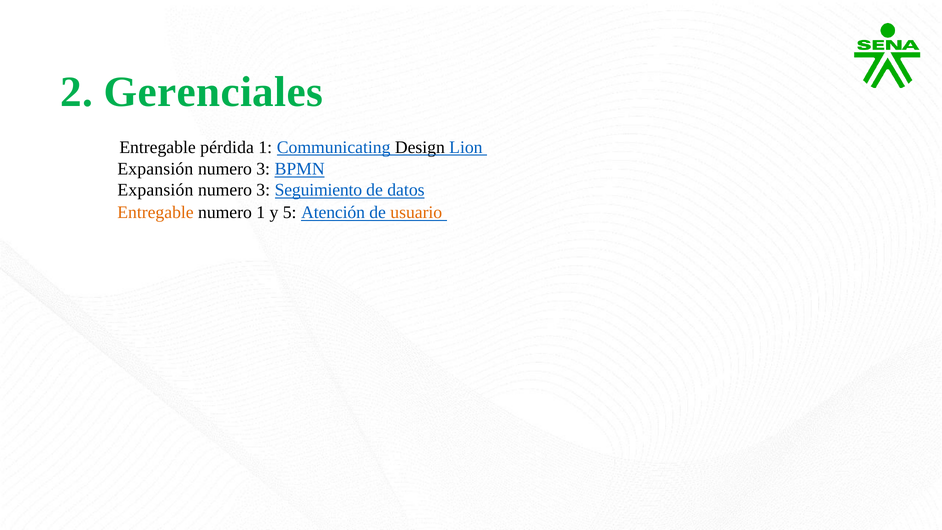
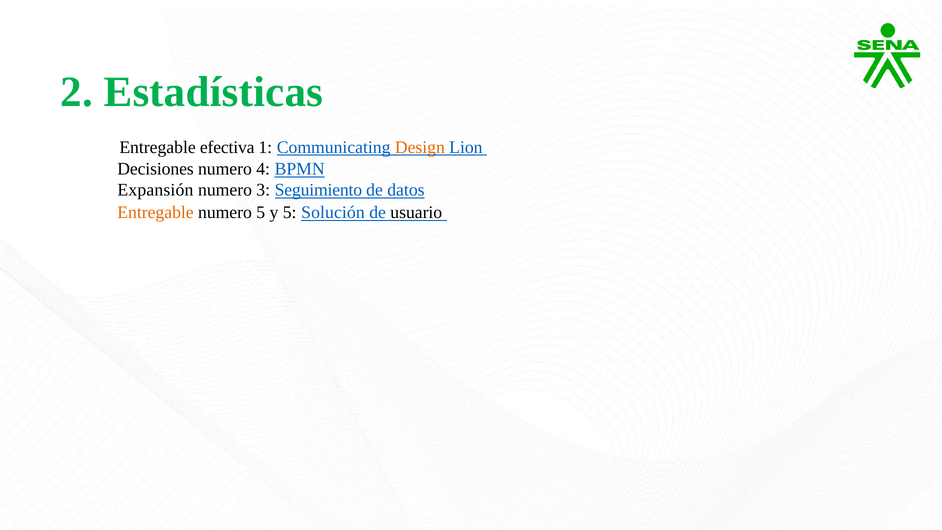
Gerenciales: Gerenciales -> Estadísticas
pérdida: pérdida -> efectiva
Design colour: black -> orange
Expansión at (155, 169): Expansión -> Decisiones
3 at (263, 169): 3 -> 4
numero 1: 1 -> 5
Atención: Atención -> Solución
usuario colour: orange -> black
